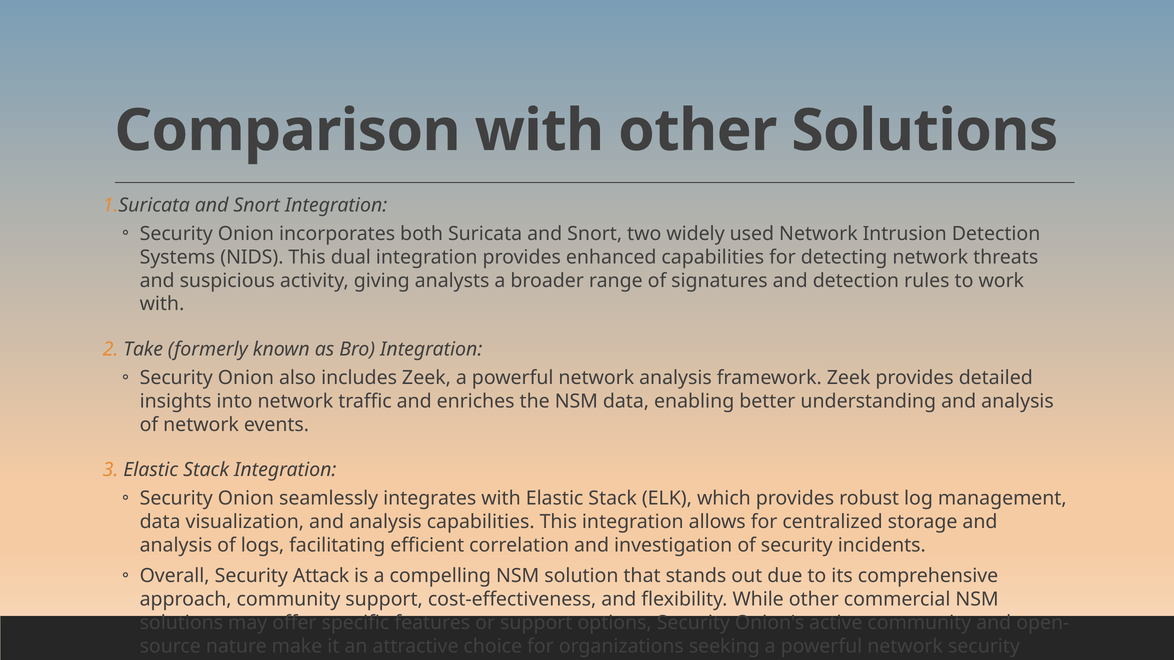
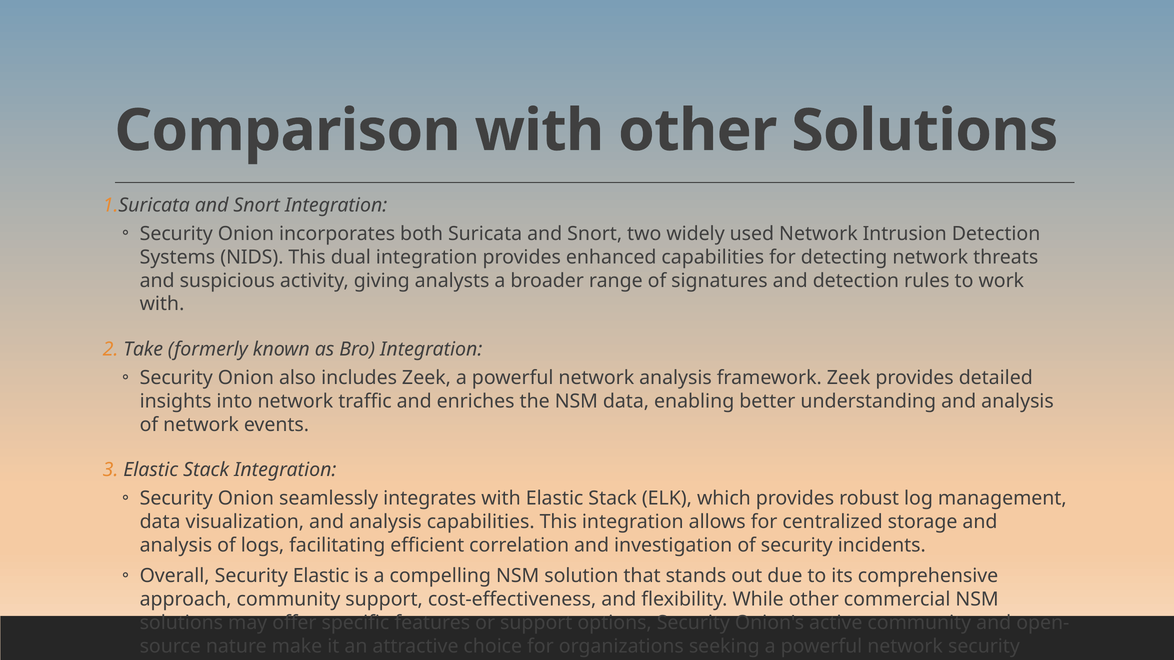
Security Attack: Attack -> Elastic
